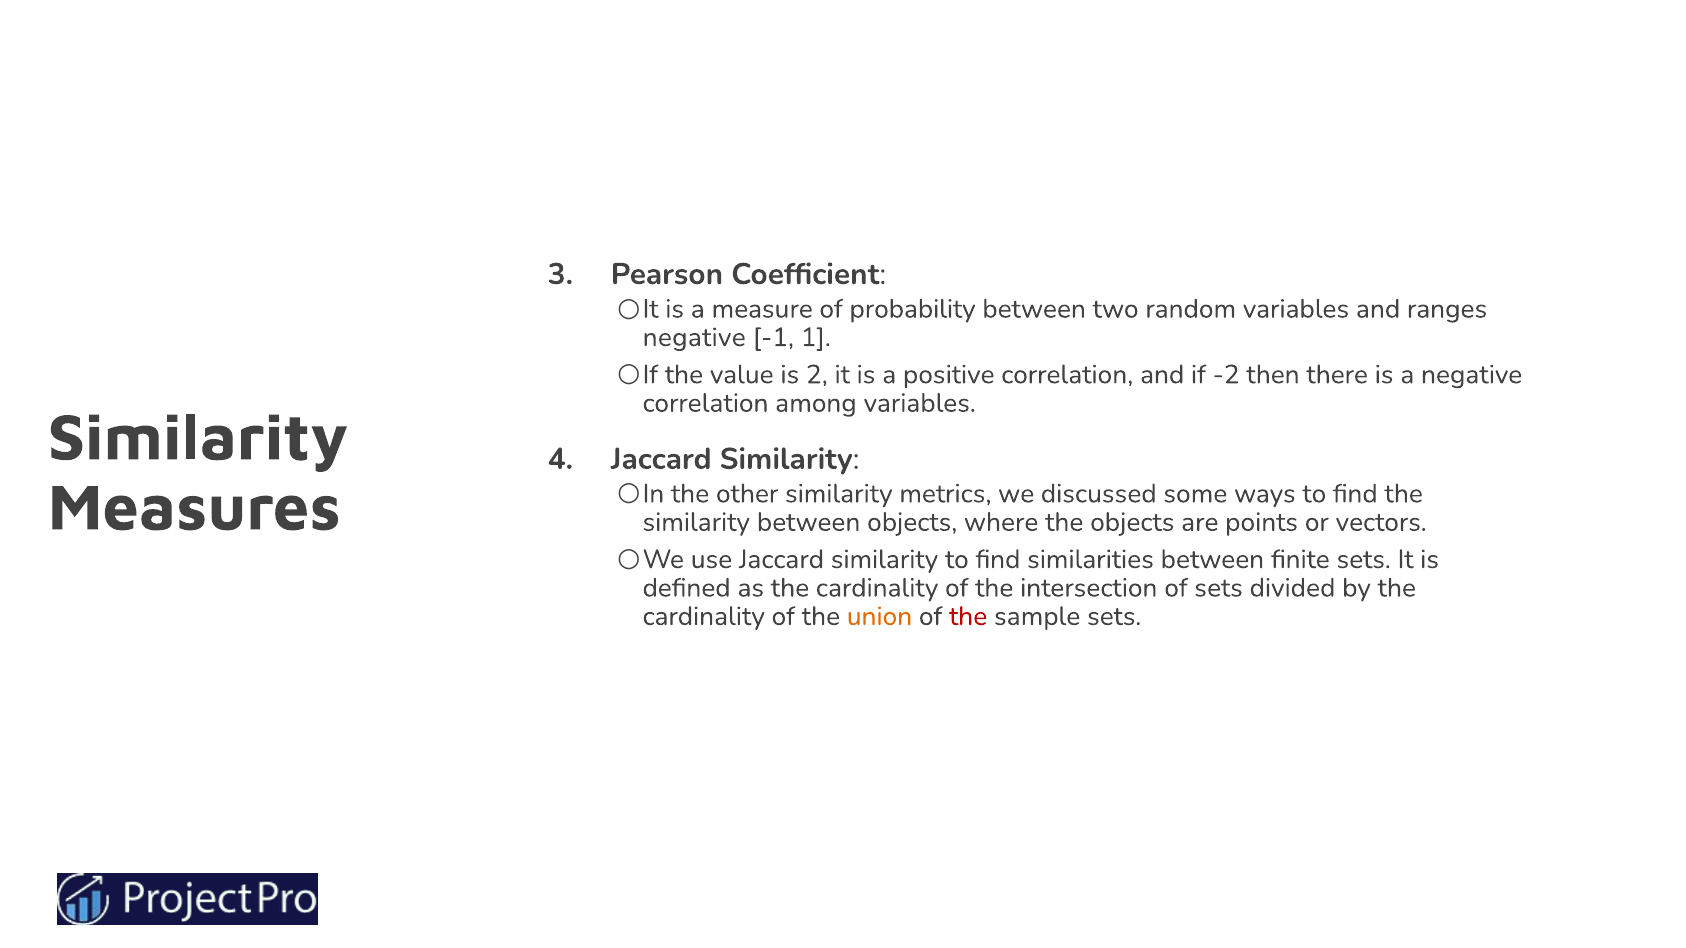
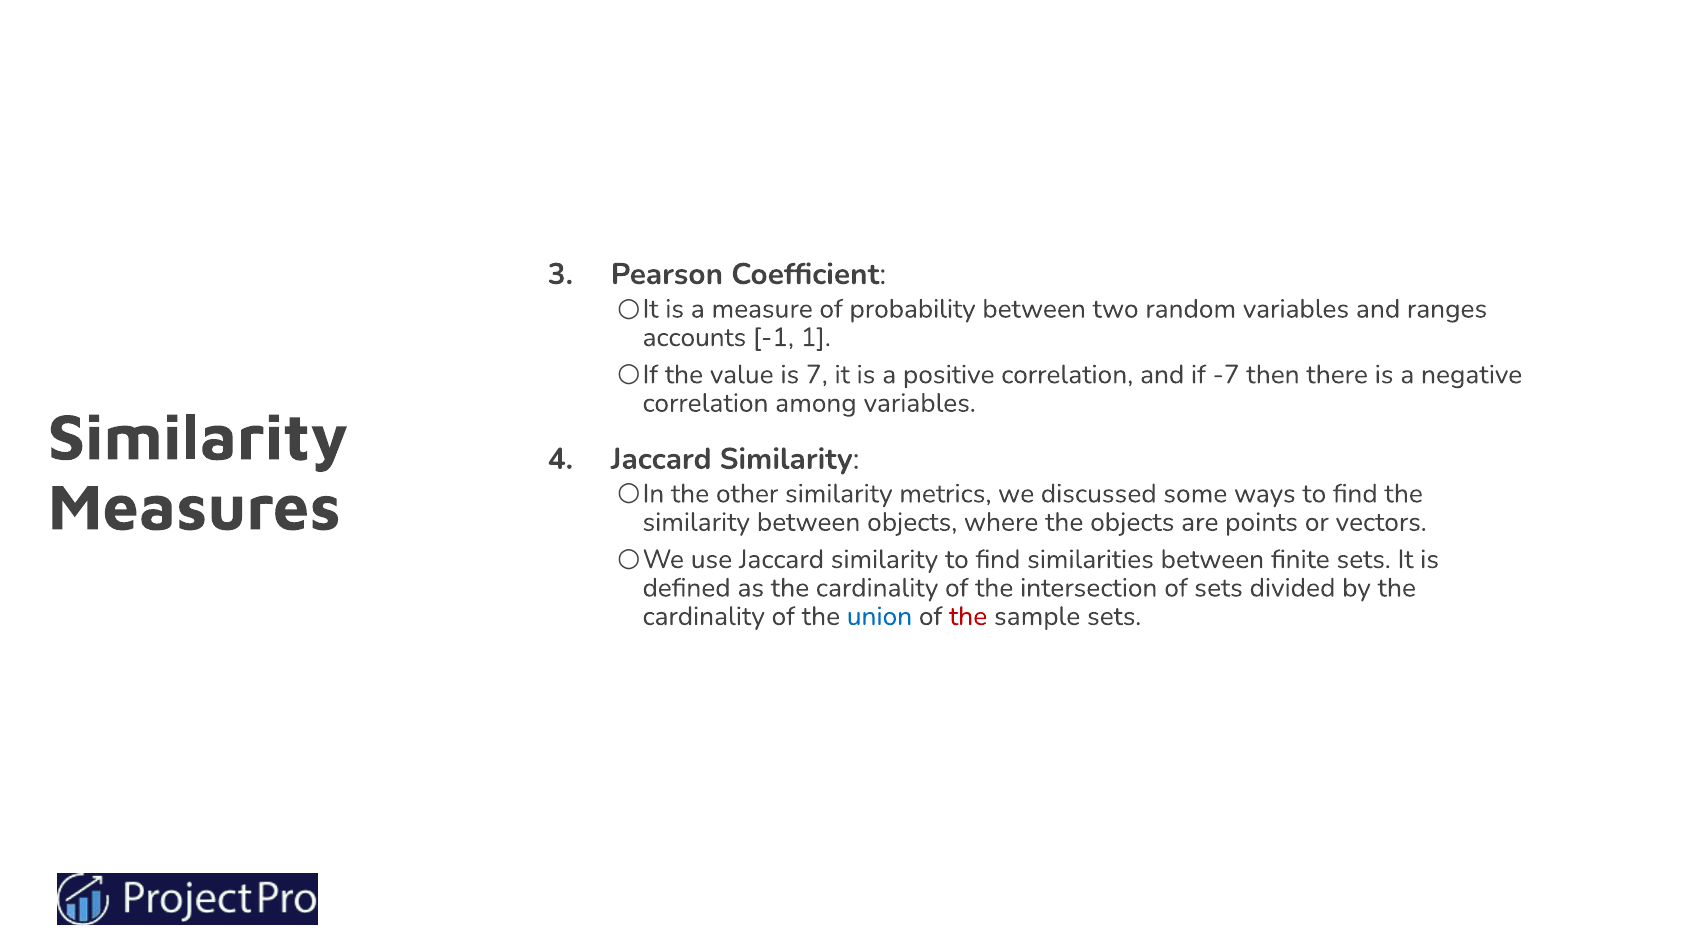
negative at (694, 337): negative -> accounts
2: 2 -> 7
-2: -2 -> -7
union colour: orange -> blue
